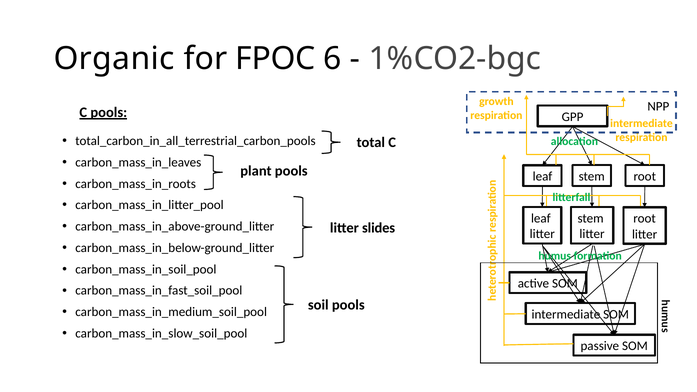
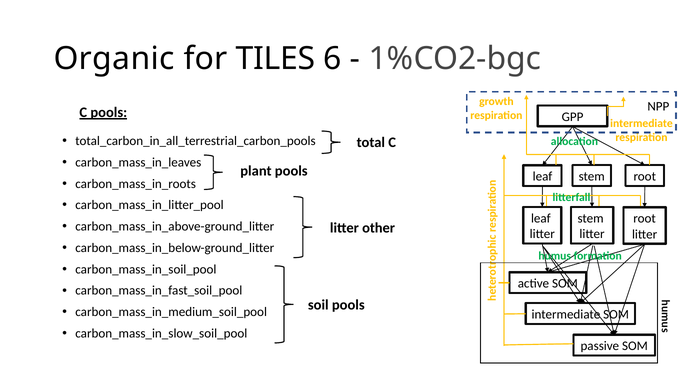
FPOC: FPOC -> TILES
slides: slides -> other
